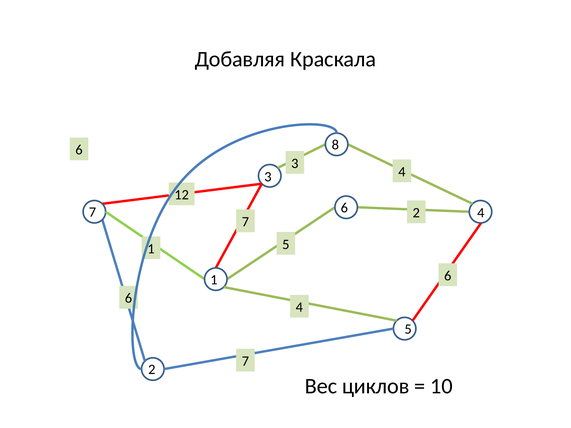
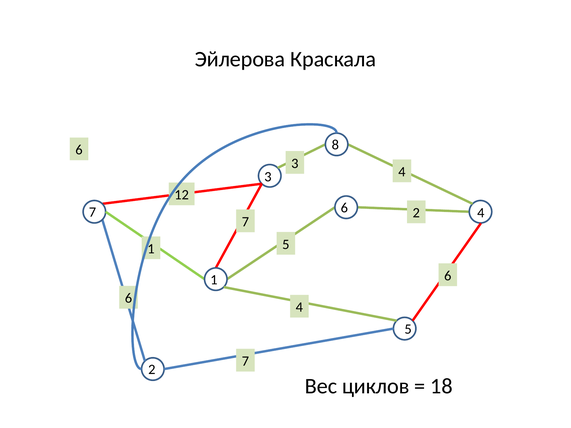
Добавляя: Добавляя -> Эйлерова
10: 10 -> 18
